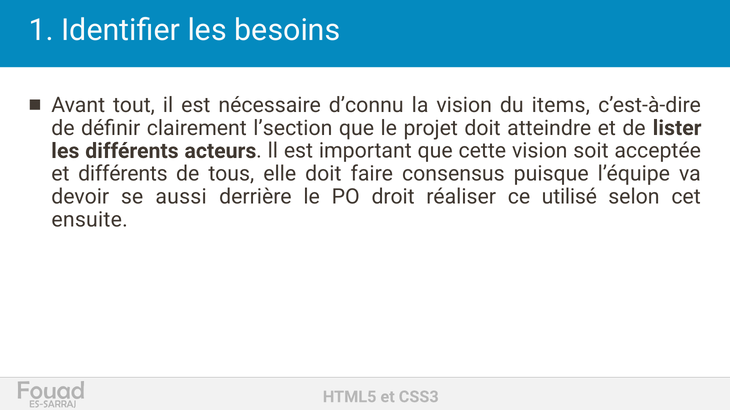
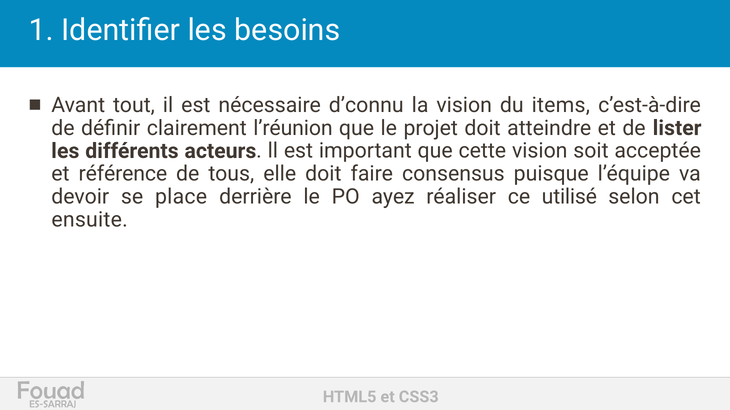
l’section: l’section -> l’réunion
et différents: différents -> référence
aussi: aussi -> place
droit: droit -> ayez
